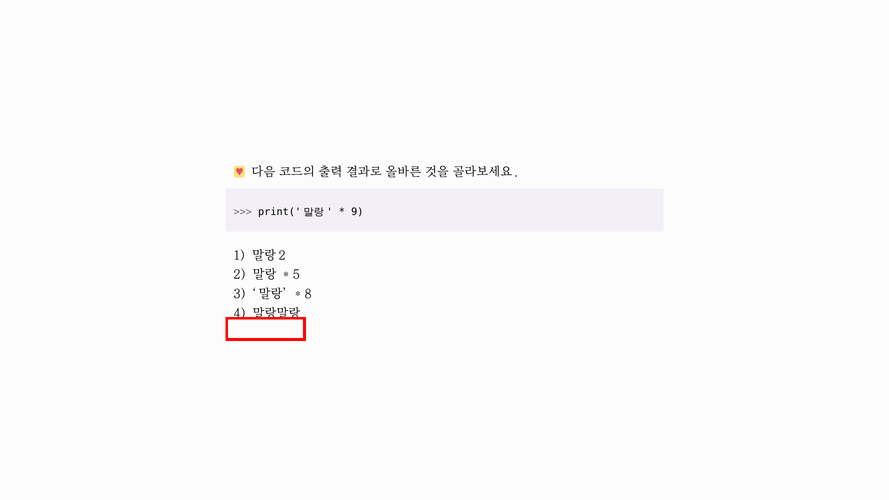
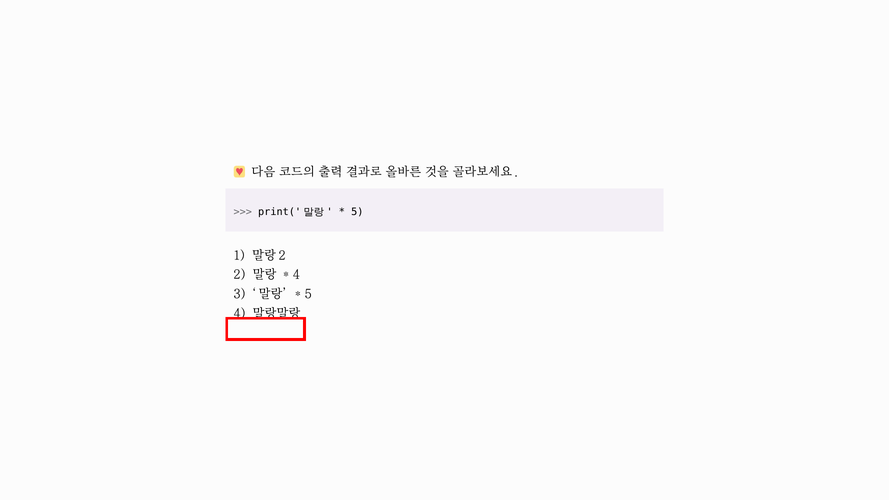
9 at (357, 212): 9 -> 5
5 at (296, 274): 5 -> 4
8 at (308, 294): 8 -> 5
